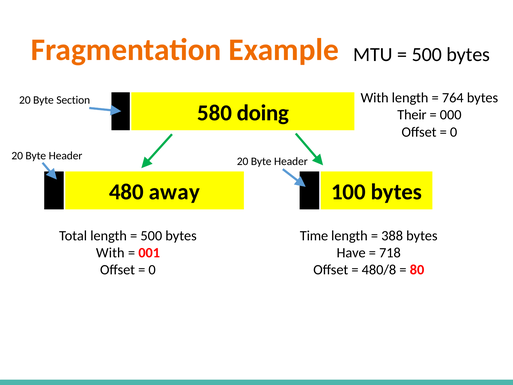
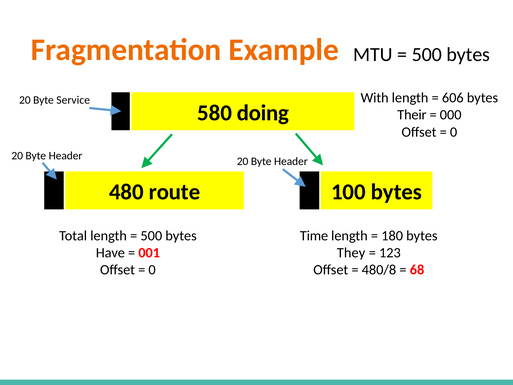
764: 764 -> 606
Section: Section -> Service
away: away -> route
388: 388 -> 180
With at (110, 253): With -> Have
Have: Have -> They
718: 718 -> 123
80: 80 -> 68
